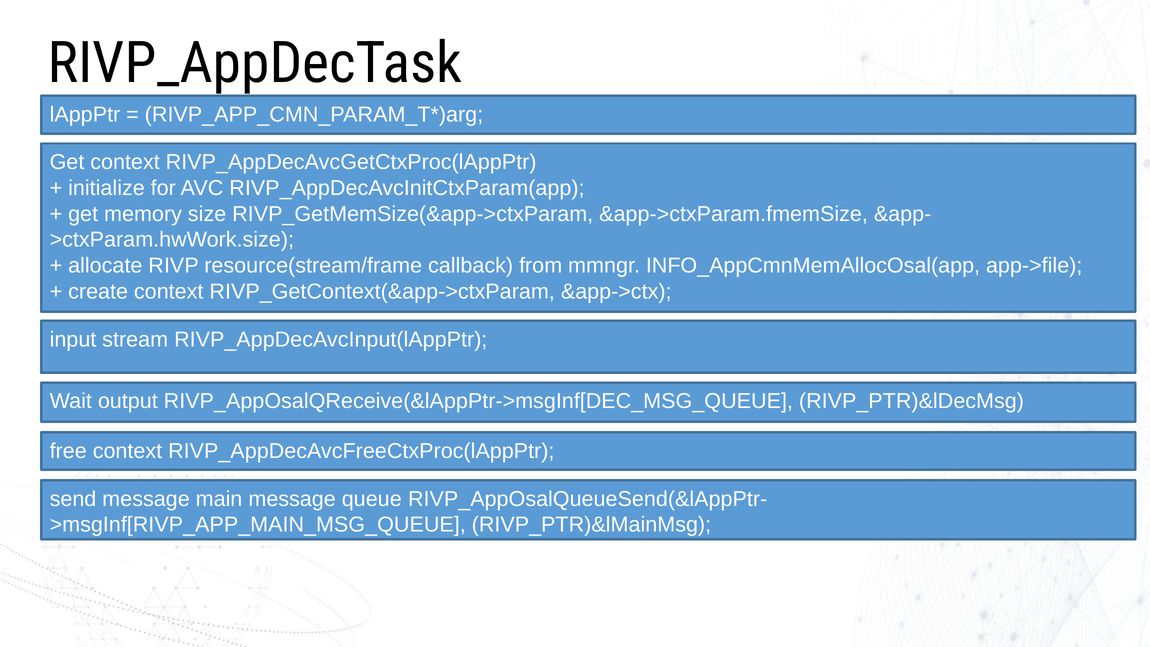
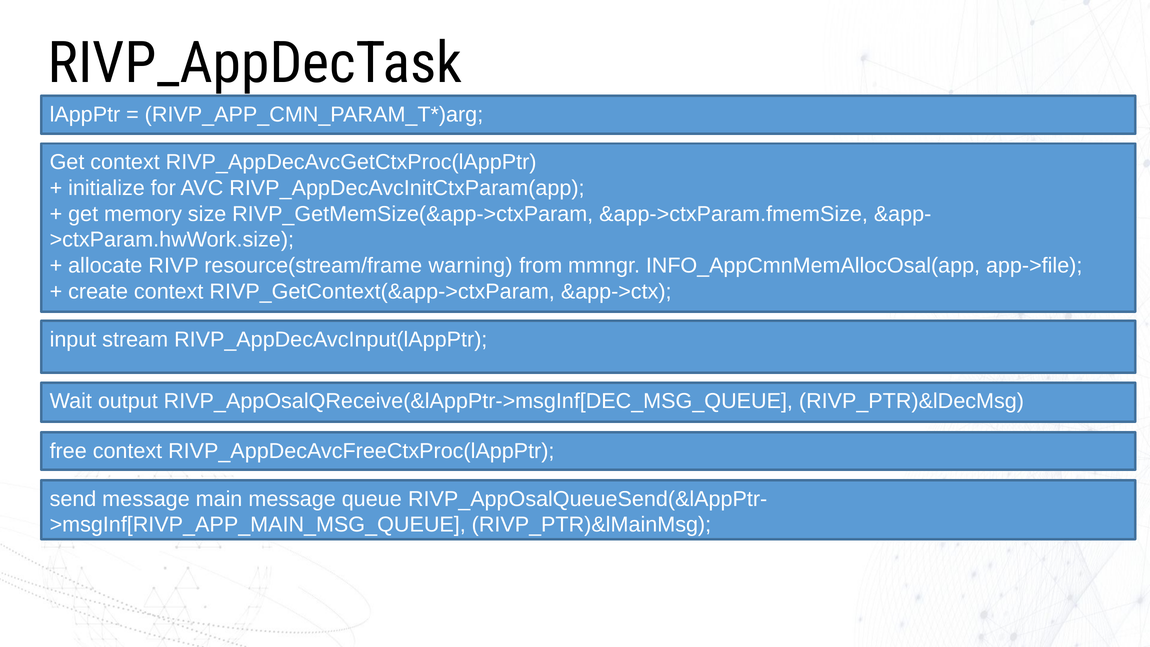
callback: callback -> warning
